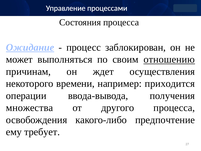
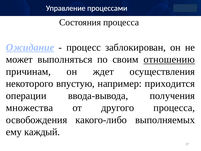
времени: времени -> впустую
предпочтение: предпочтение -> выполняемых
требует: требует -> каждый
